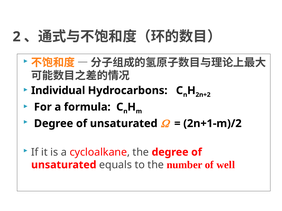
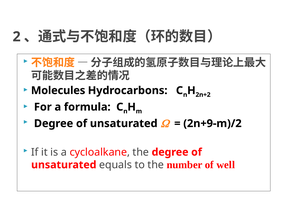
Individual: Individual -> Molecules
2n+1-m)/2: 2n+1-m)/2 -> 2n+9-m)/2
